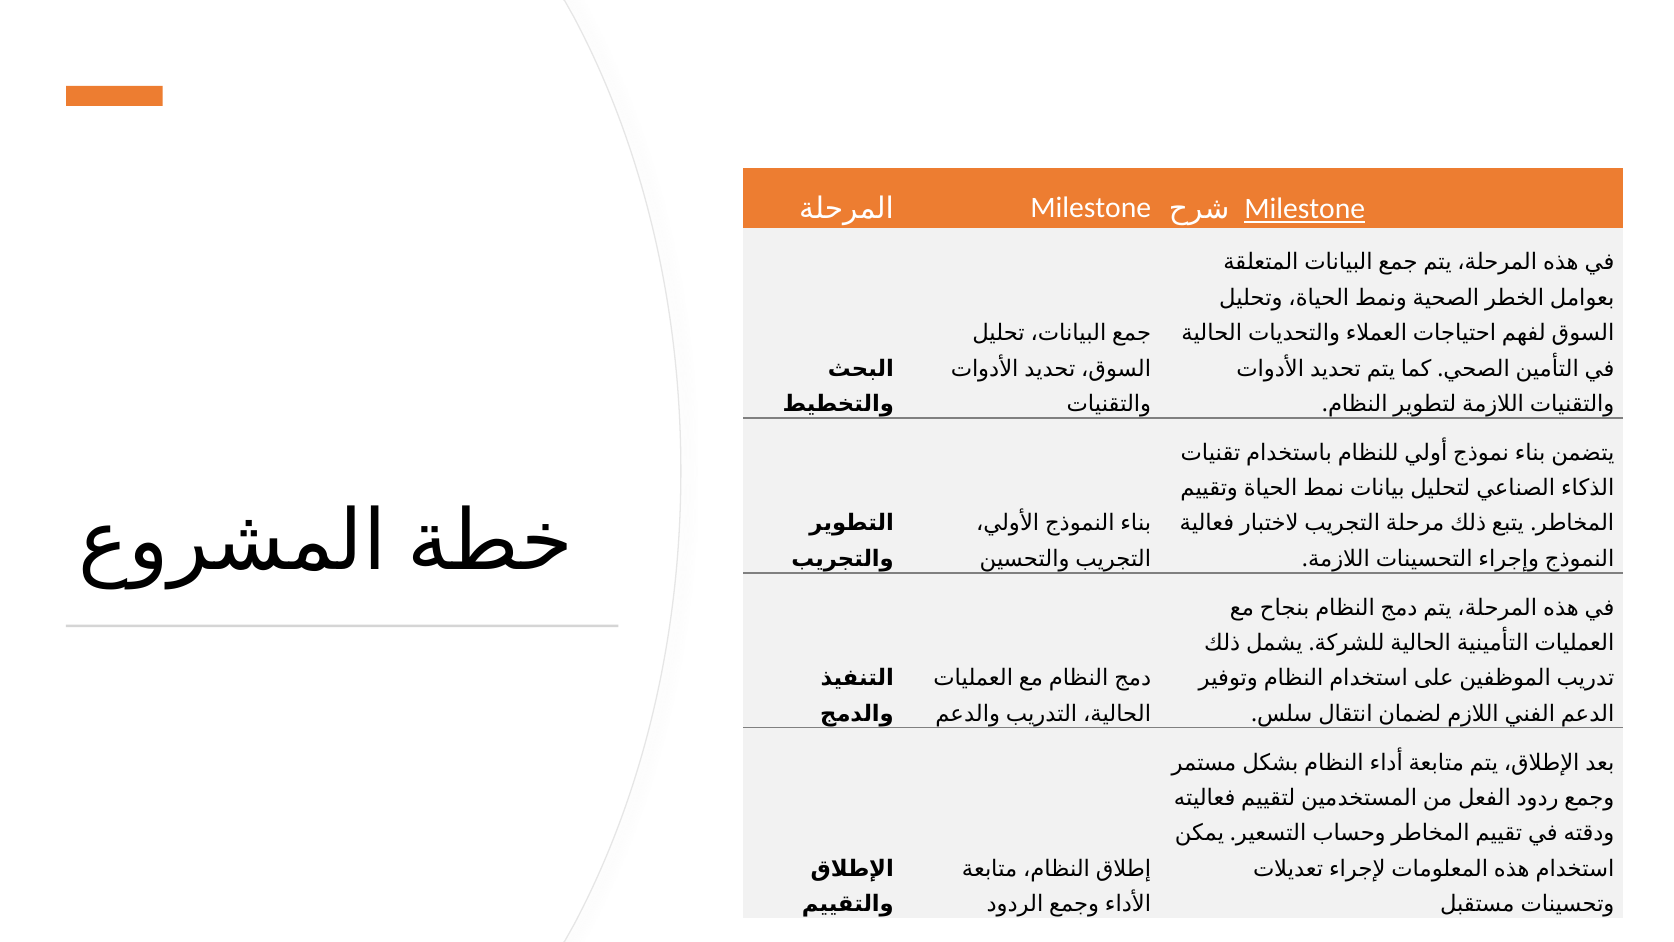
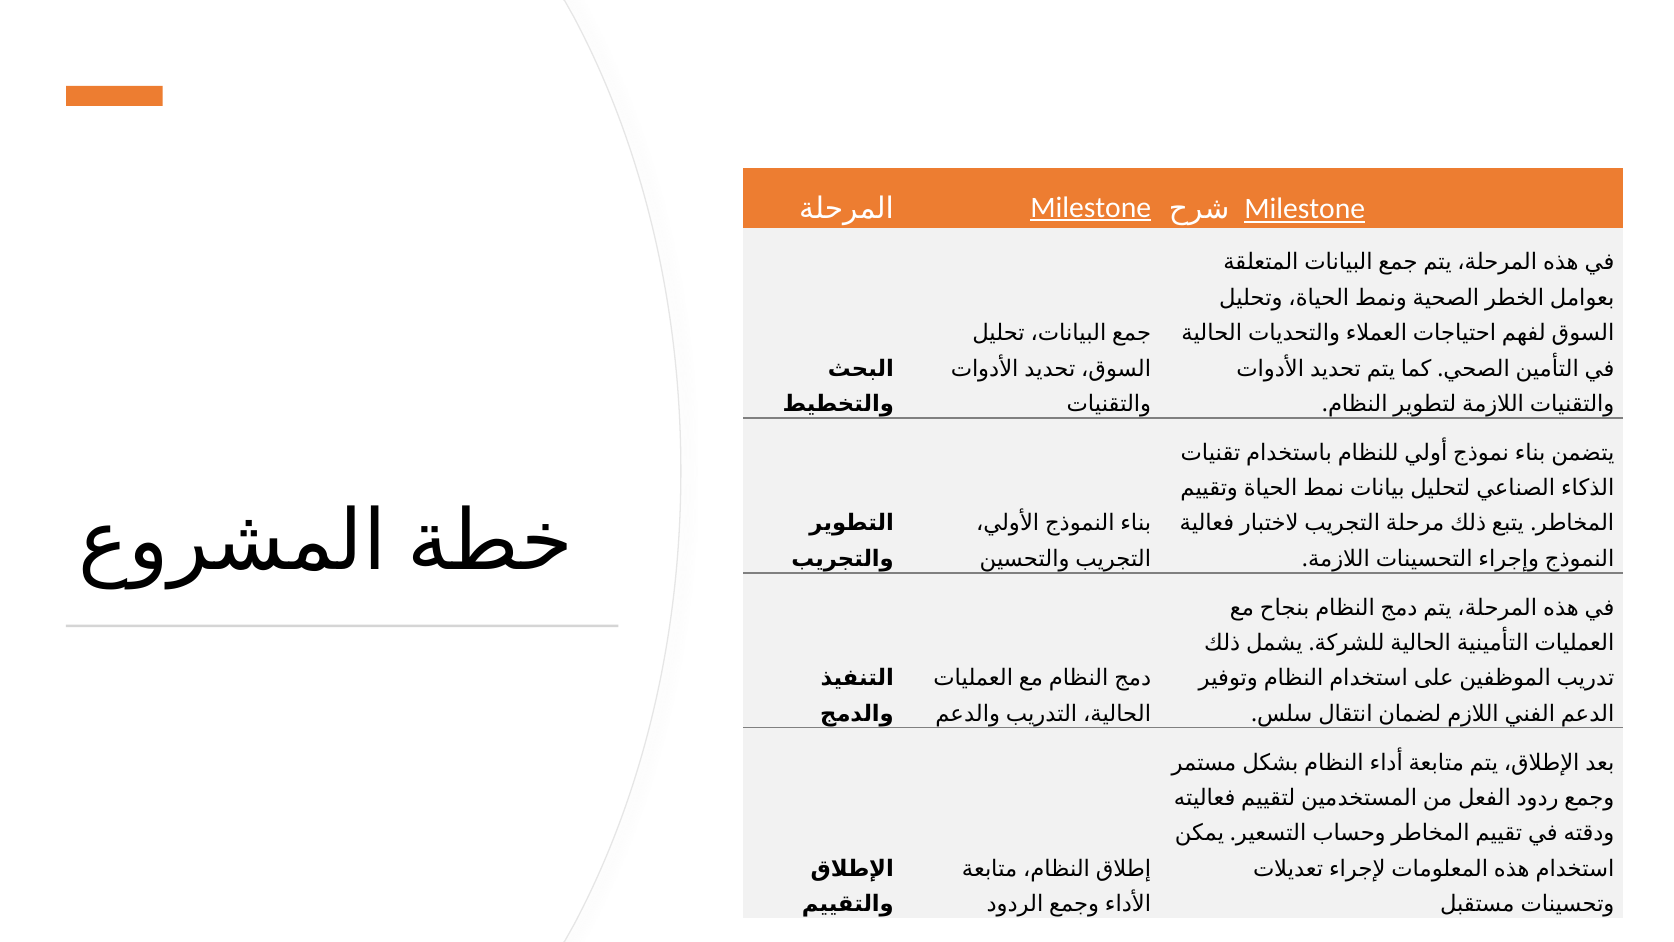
Milestone at (1091, 207) underline: none -> present
